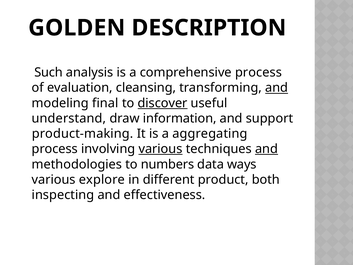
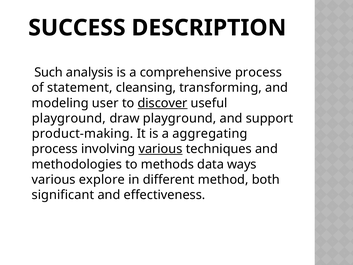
GOLDEN: GOLDEN -> SUCCESS
evaluation: evaluation -> statement
and at (277, 88) underline: present -> none
final: final -> user
understand at (69, 118): understand -> playground
draw information: information -> playground
and at (267, 149) underline: present -> none
numbers: numbers -> methods
product: product -> method
inspecting: inspecting -> significant
